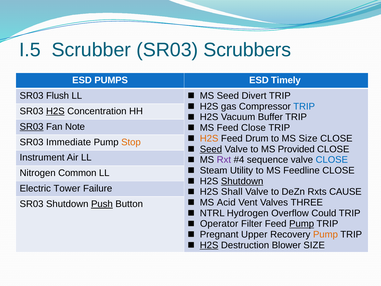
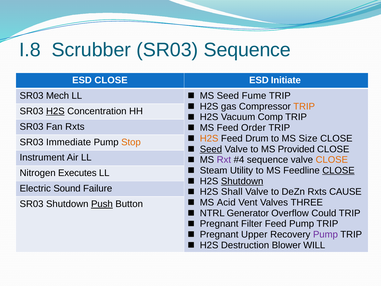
I.5: I.5 -> I.8
SR03 Scrubbers: Scrubbers -> Sequence
ESD PUMPS: PUMPS -> CLOSE
Timely: Timely -> Initiate
Flush: Flush -> Mech
Divert: Divert -> Fume
TRIP at (304, 106) colour: blue -> orange
Buffer: Buffer -> Comp
SR03 at (32, 127) underline: present -> none
Fan Note: Note -> Rxts
Feed Close: Close -> Order
CLOSE at (332, 160) colour: blue -> orange
CLOSE at (338, 170) underline: none -> present
Common: Common -> Executes
Tower: Tower -> Sound
Hydrogen: Hydrogen -> Generator
Operator at (219, 224): Operator -> Pregnant
Pump at (302, 224) underline: present -> none
Pump at (325, 234) colour: orange -> purple
H2S at (209, 245) underline: present -> none
Blower SIZE: SIZE -> WILL
